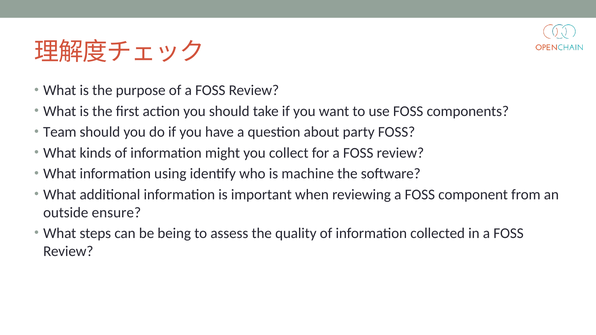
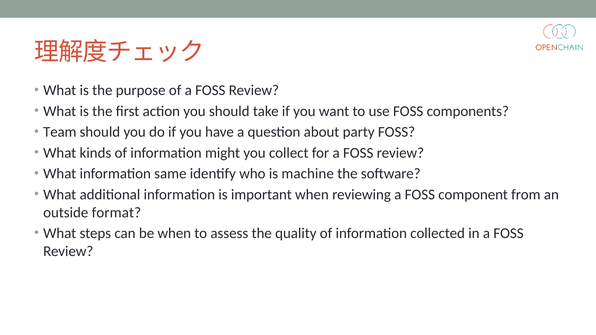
using: using -> same
ensure: ensure -> format
be being: being -> when
